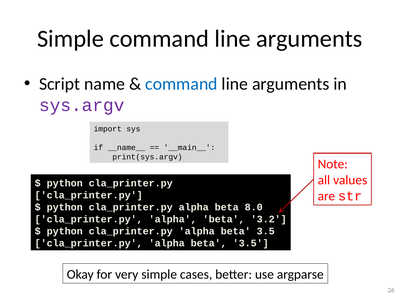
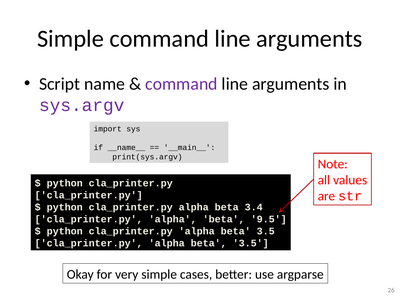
command at (181, 84) colour: blue -> purple
8.0: 8.0 -> 3.4
3.2: 3.2 -> 9.5
